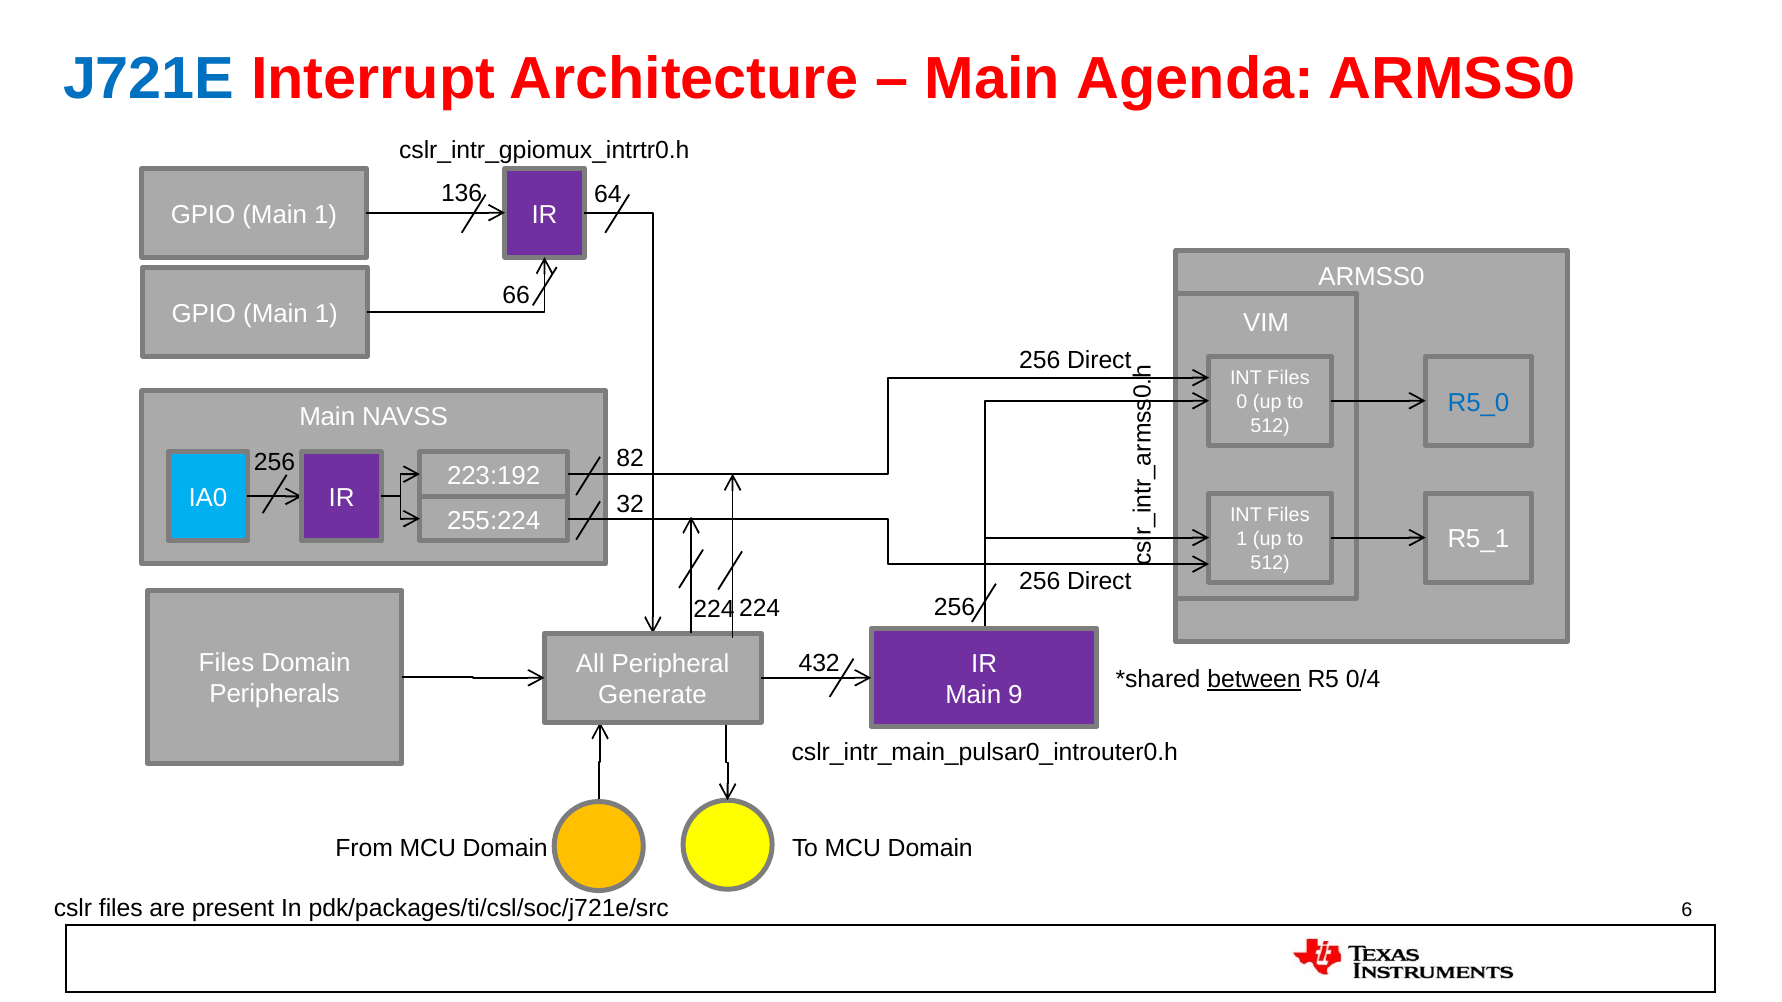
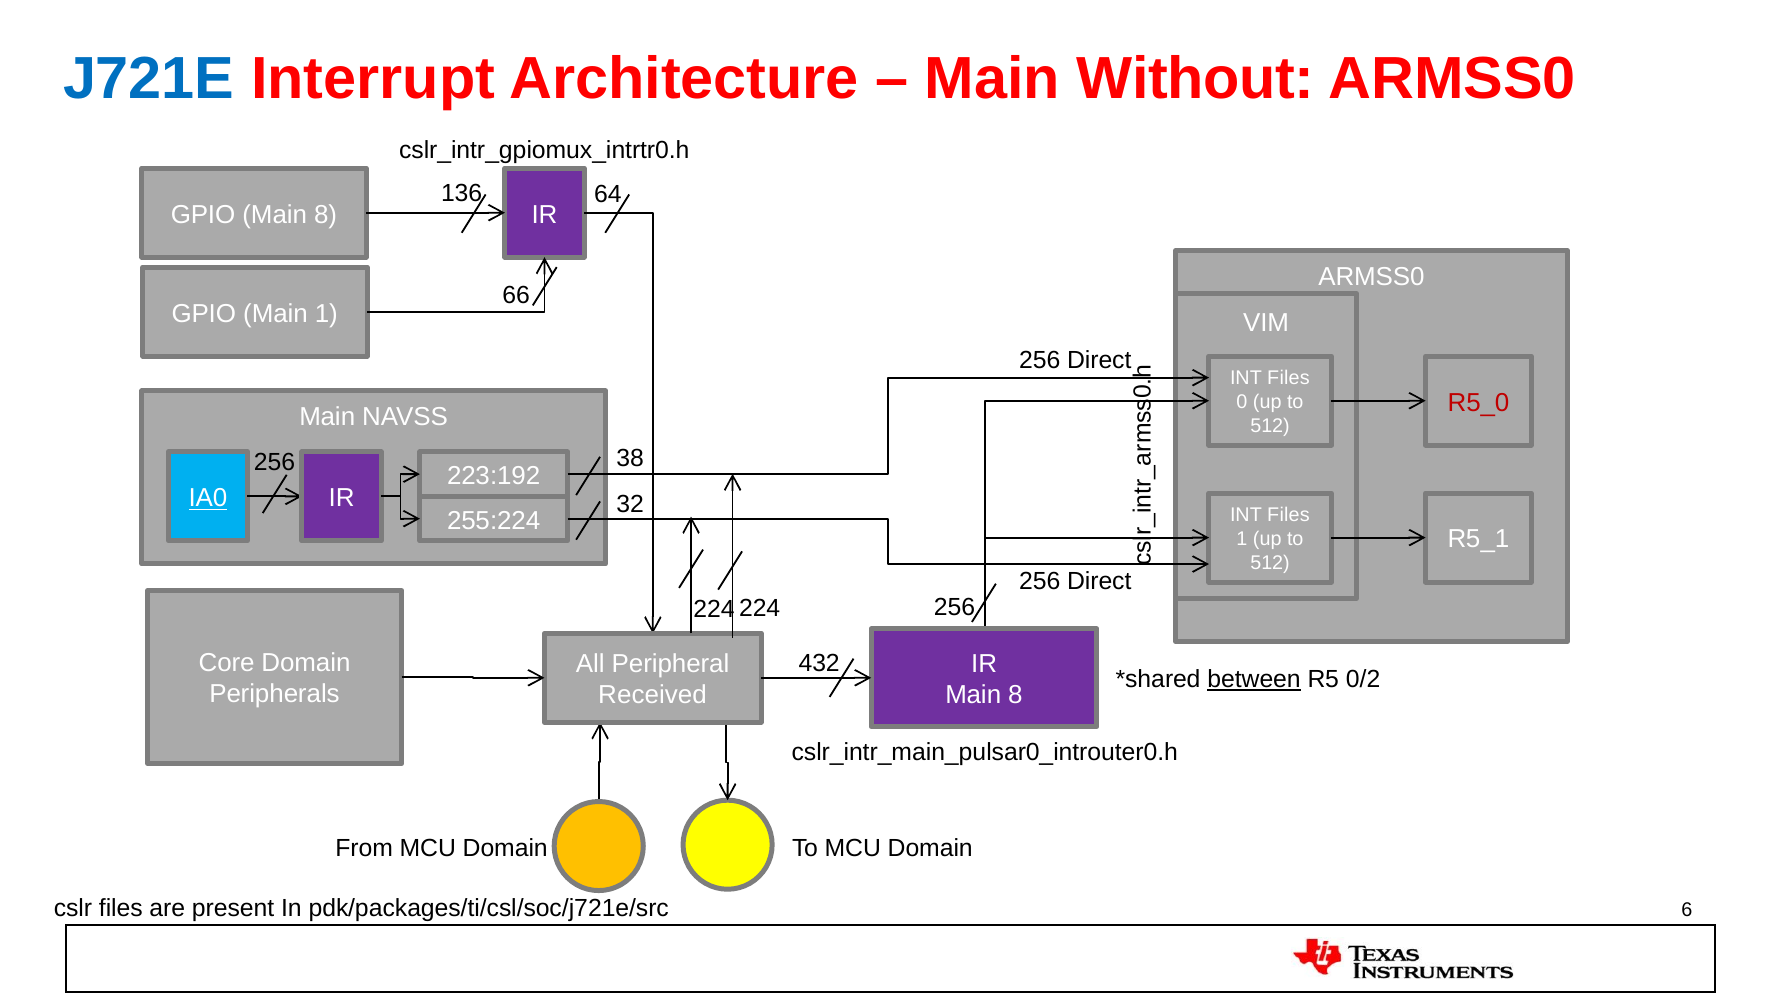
Agenda: Agenda -> Without
1 at (326, 215): 1 -> 8
R5_0 colour: blue -> red
82: 82 -> 38
IA0 underline: none -> present
Files at (226, 664): Files -> Core
0/4: 0/4 -> 0/2
Generate: Generate -> Received
9 at (1015, 695): 9 -> 8
